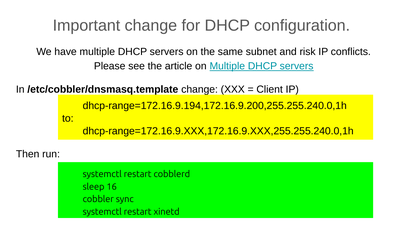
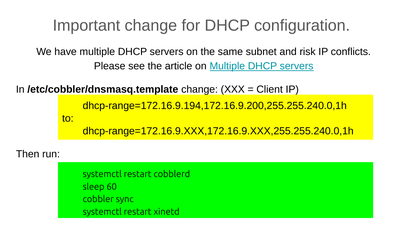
16: 16 -> 60
